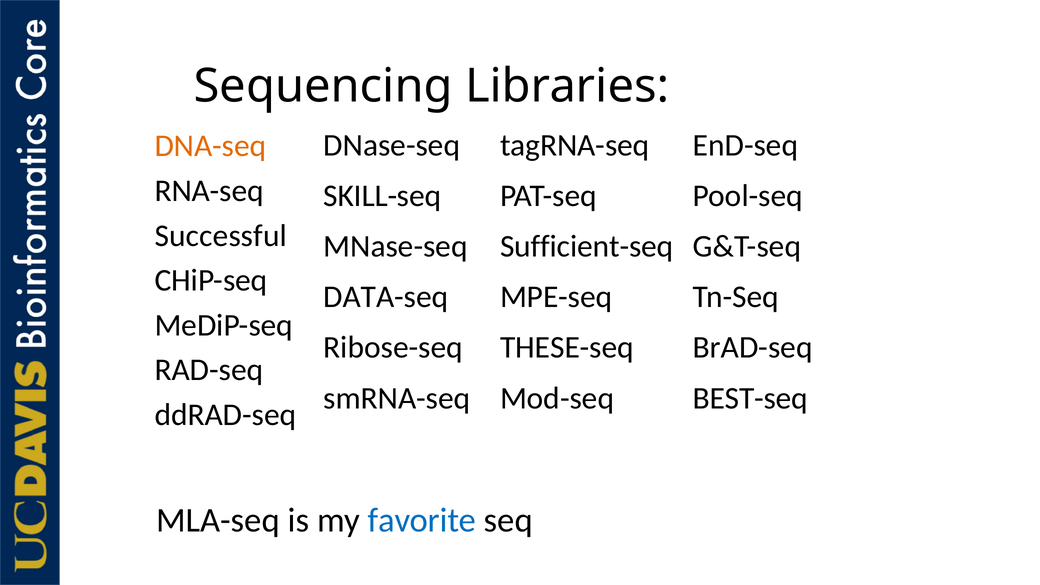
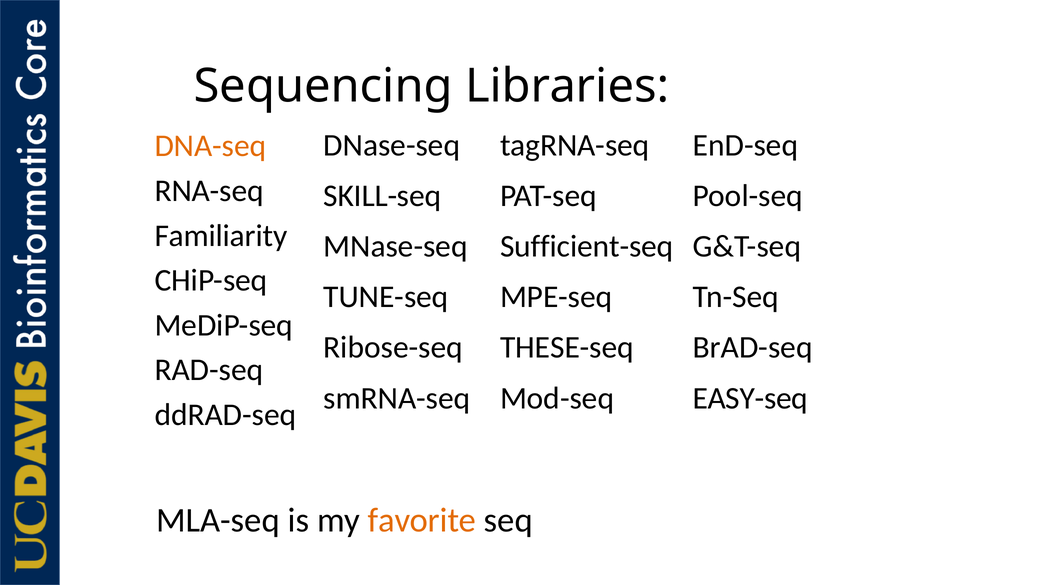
Successful: Successful -> Familiarity
DATA-seq: DATA-seq -> TUNE-seq
BEST-seq: BEST-seq -> EASY-seq
favorite colour: blue -> orange
